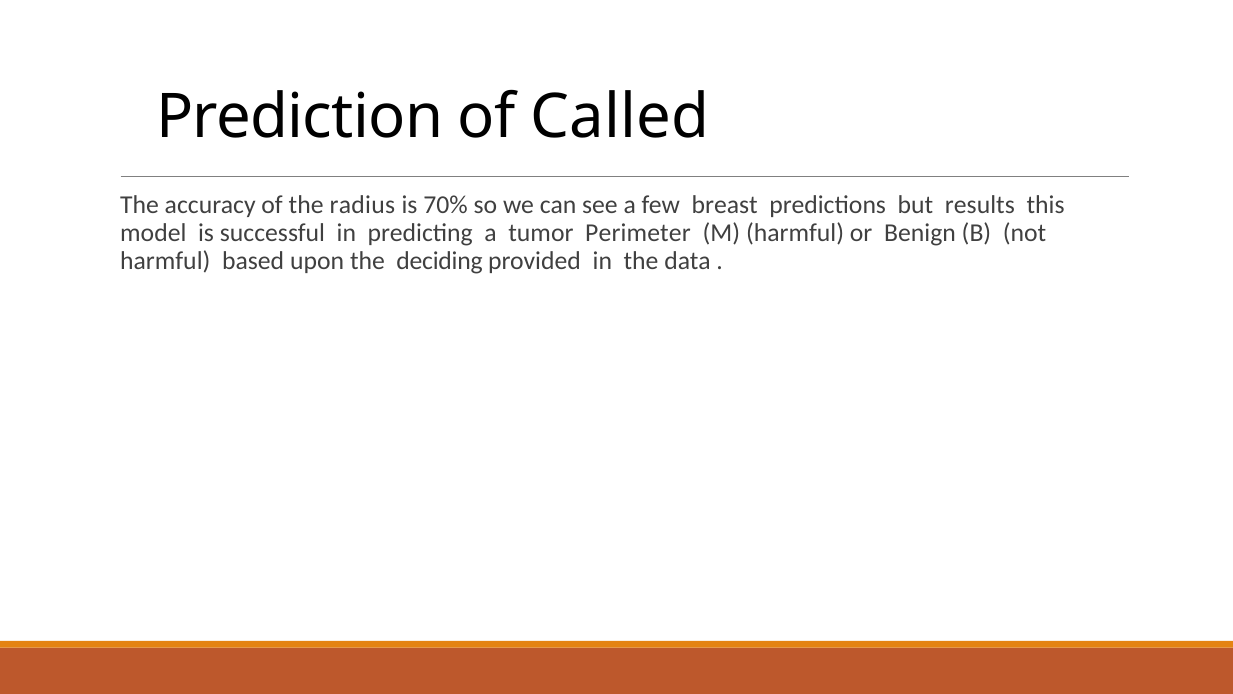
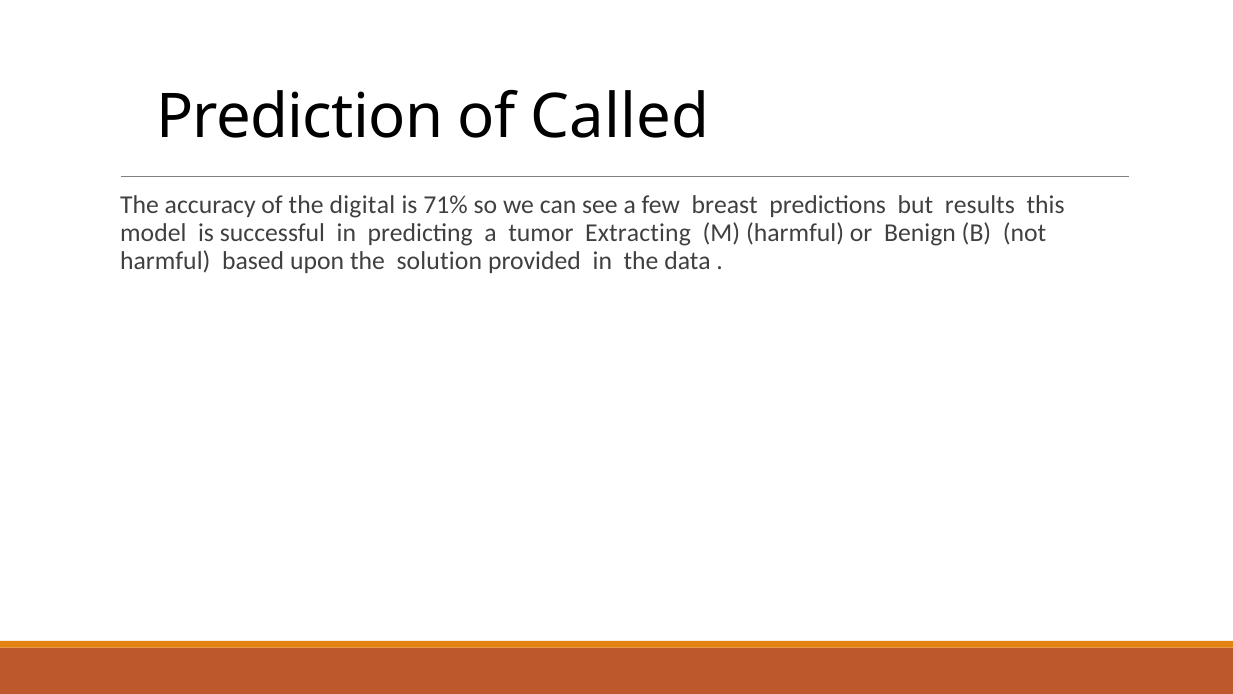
radius: radius -> digital
70%: 70% -> 71%
Perimeter: Perimeter -> Extracting
deciding: deciding -> solution
